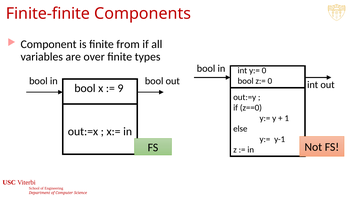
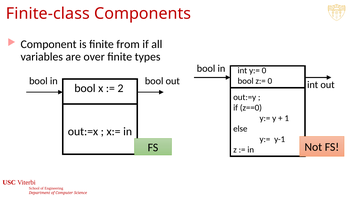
Finite-finite: Finite-finite -> Finite-class
9: 9 -> 2
